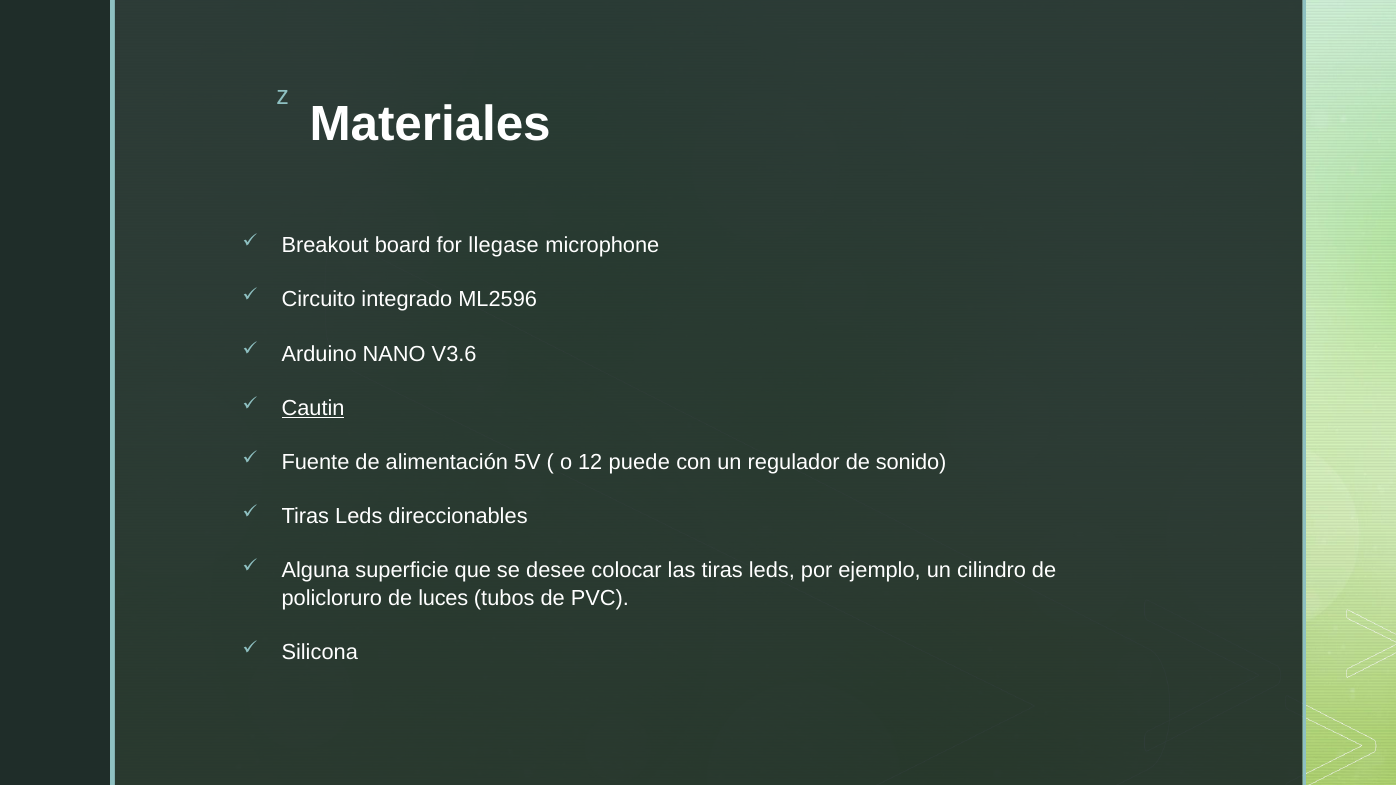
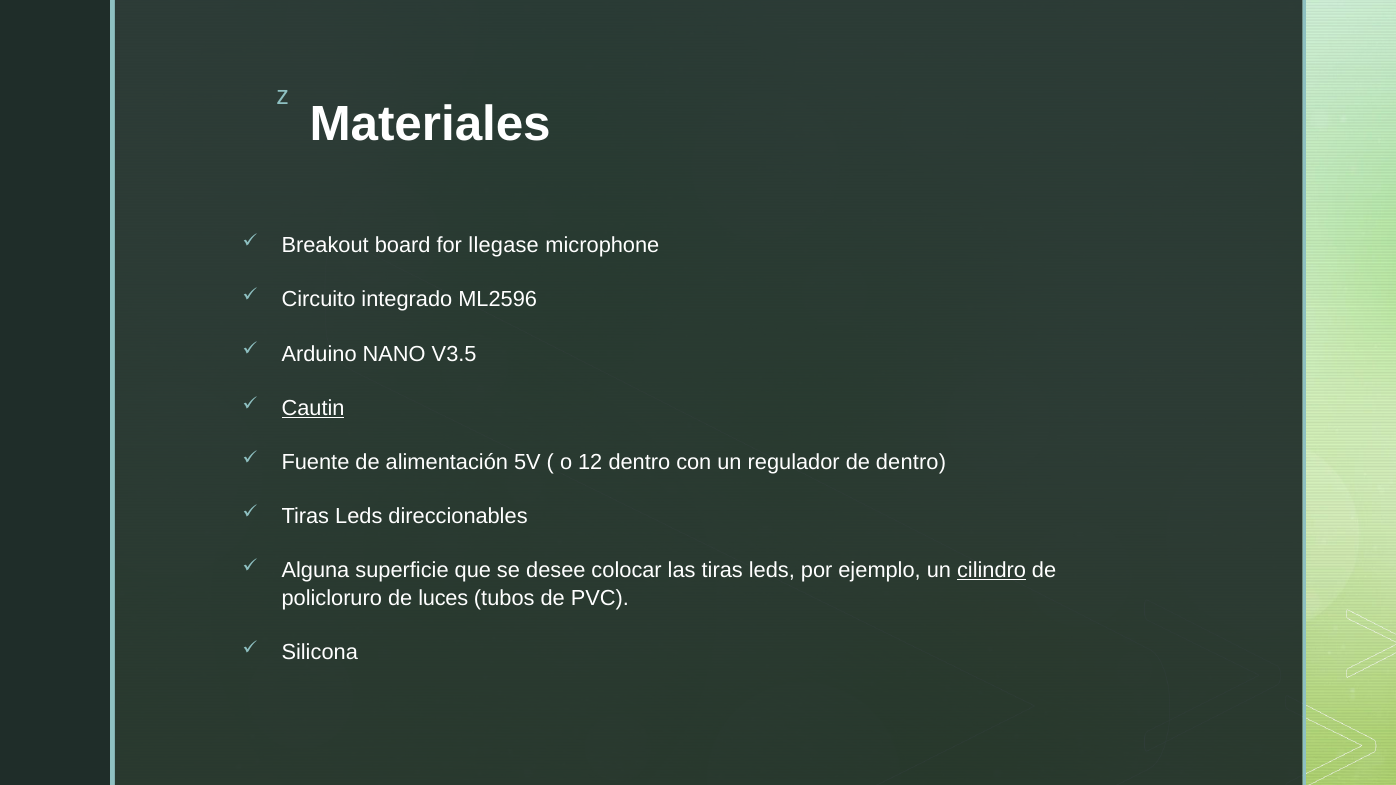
V3.6: V3.6 -> V3.5
12 puede: puede -> dentro
de sonido: sonido -> dentro
cilindro underline: none -> present
